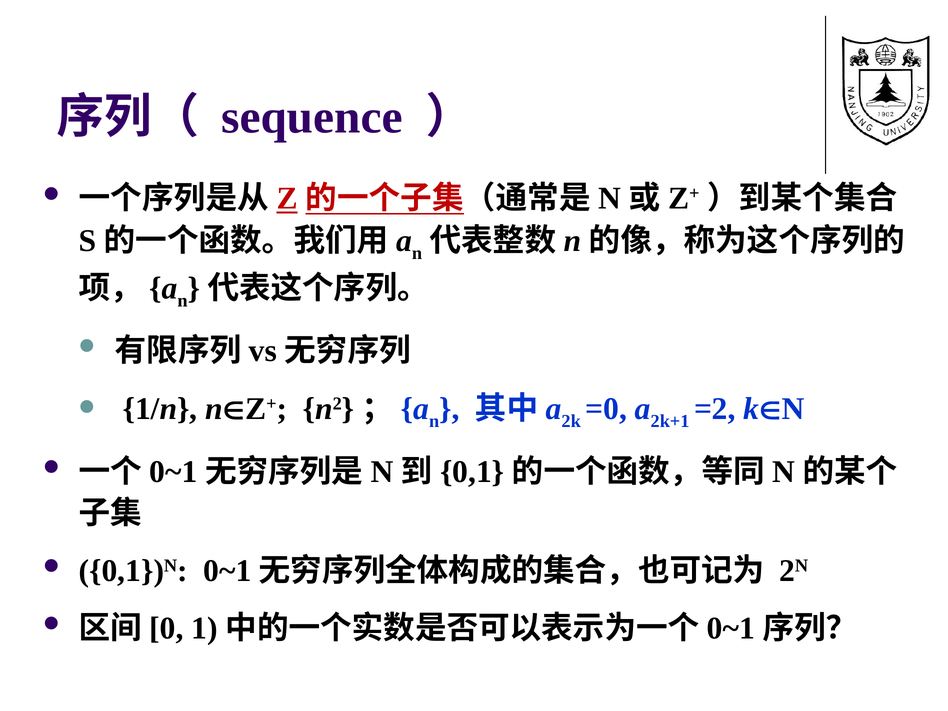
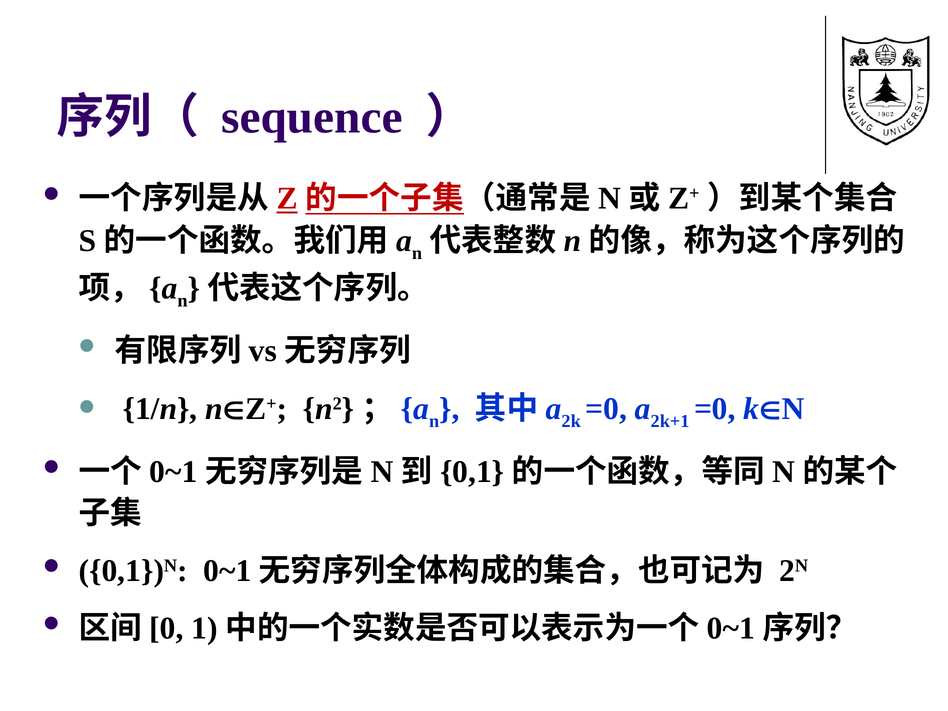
=2 at (715, 409): =2 -> =0
